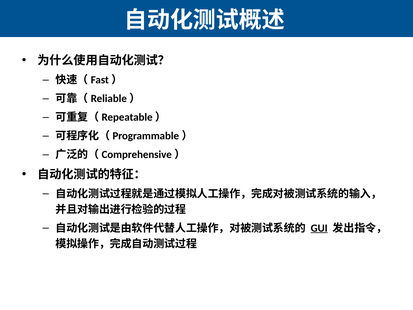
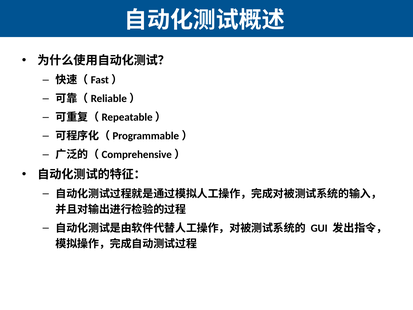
GUI underline: present -> none
